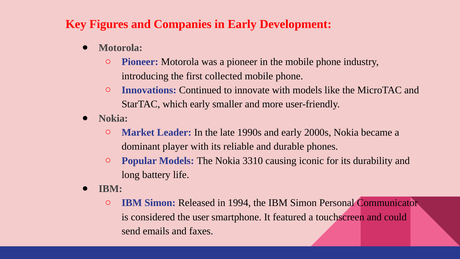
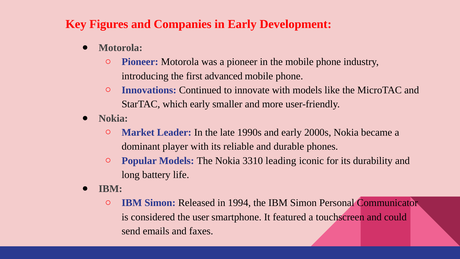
collected: collected -> advanced
causing: causing -> leading
